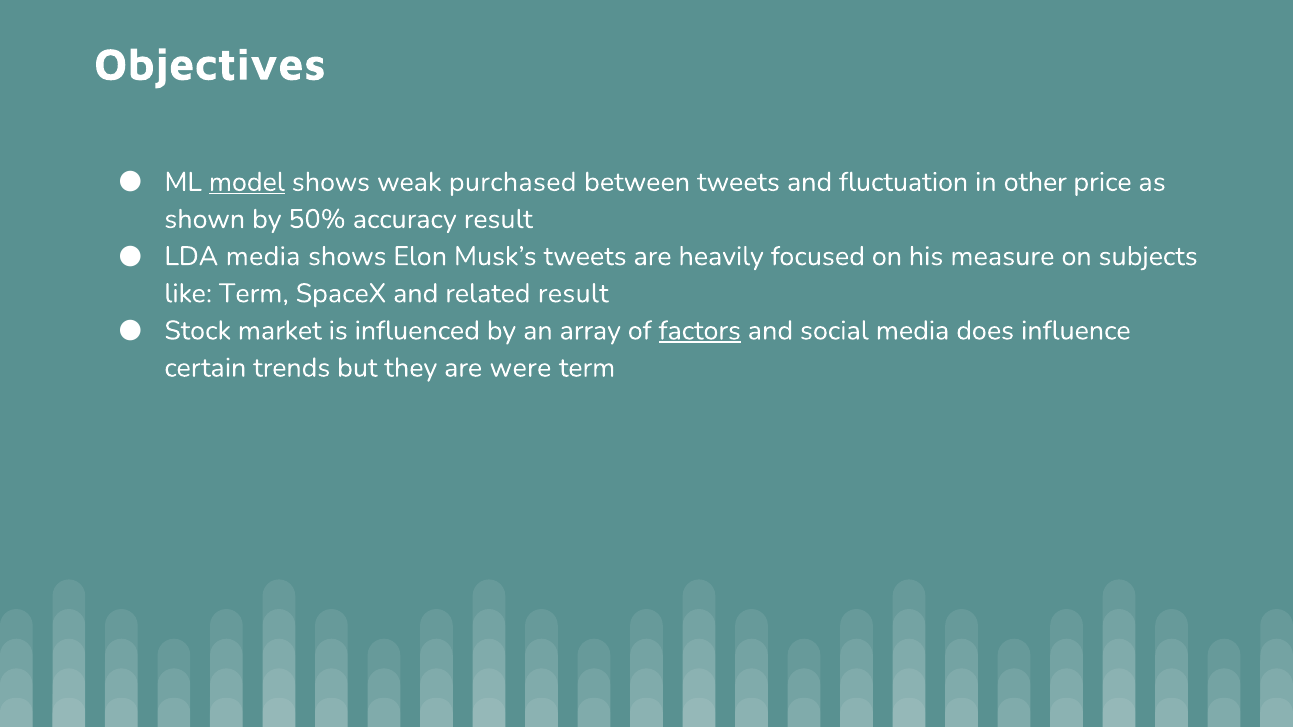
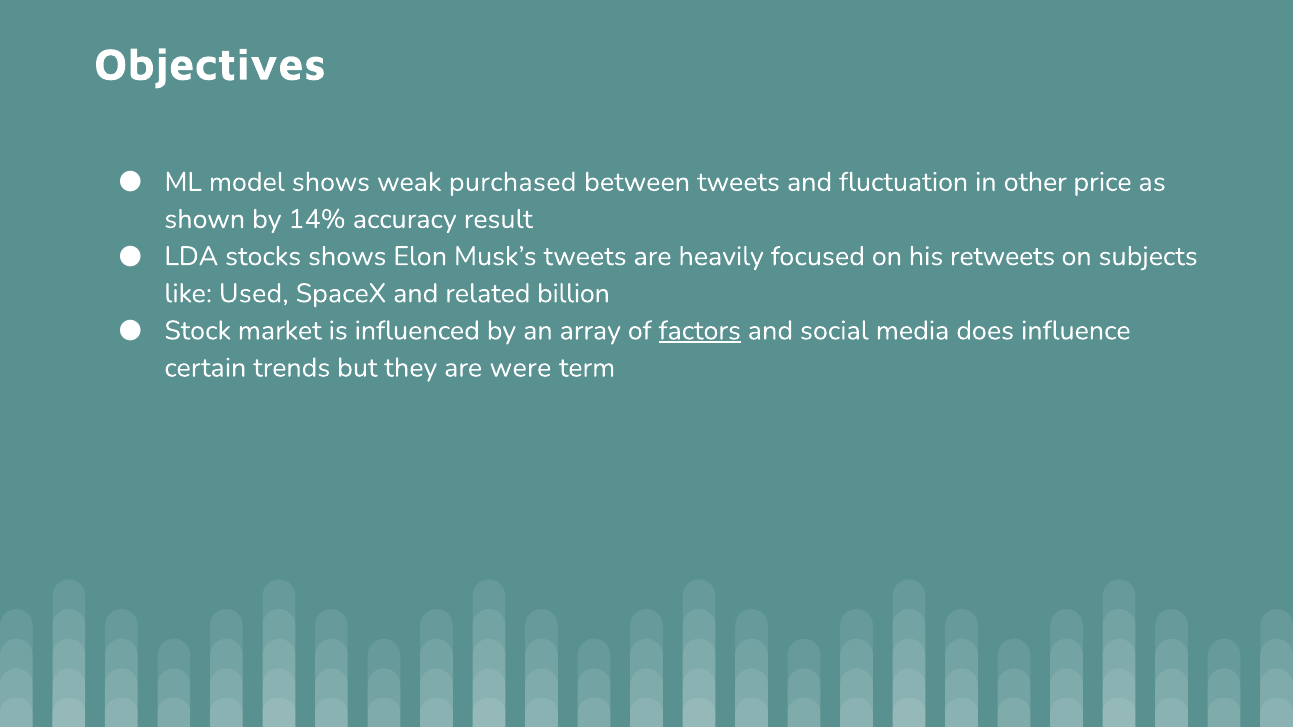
model underline: present -> none
50%: 50% -> 14%
LDA media: media -> stocks
measure: measure -> retweets
like Term: Term -> Used
related result: result -> billion
